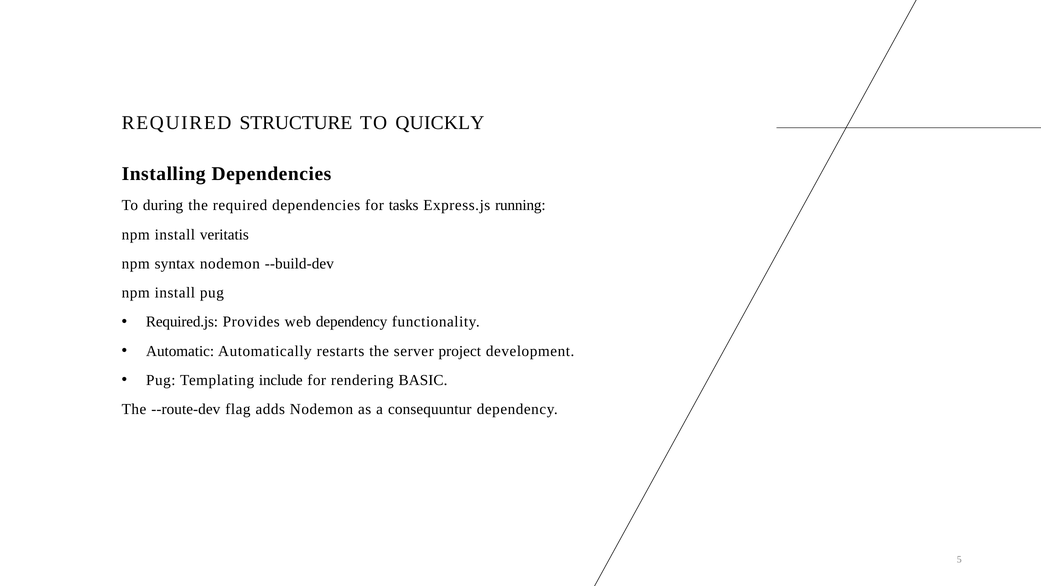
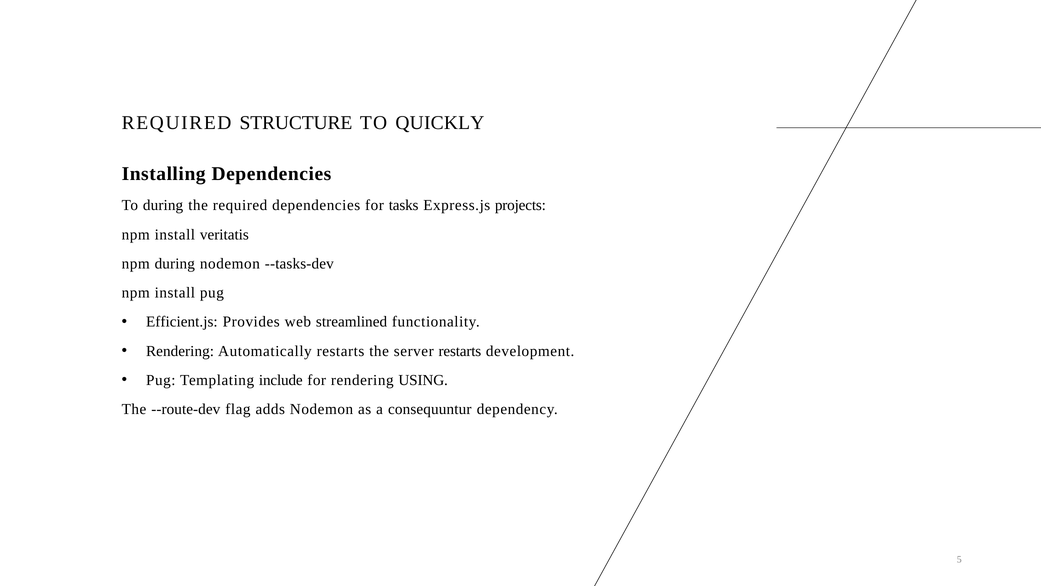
running: running -> projects
npm syntax: syntax -> during
--build-dev: --build-dev -> --tasks-dev
Required.js: Required.js -> Efficient.js
web dependency: dependency -> streamlined
Automatic at (180, 351): Automatic -> Rendering
server project: project -> restarts
BASIC: BASIC -> USING
